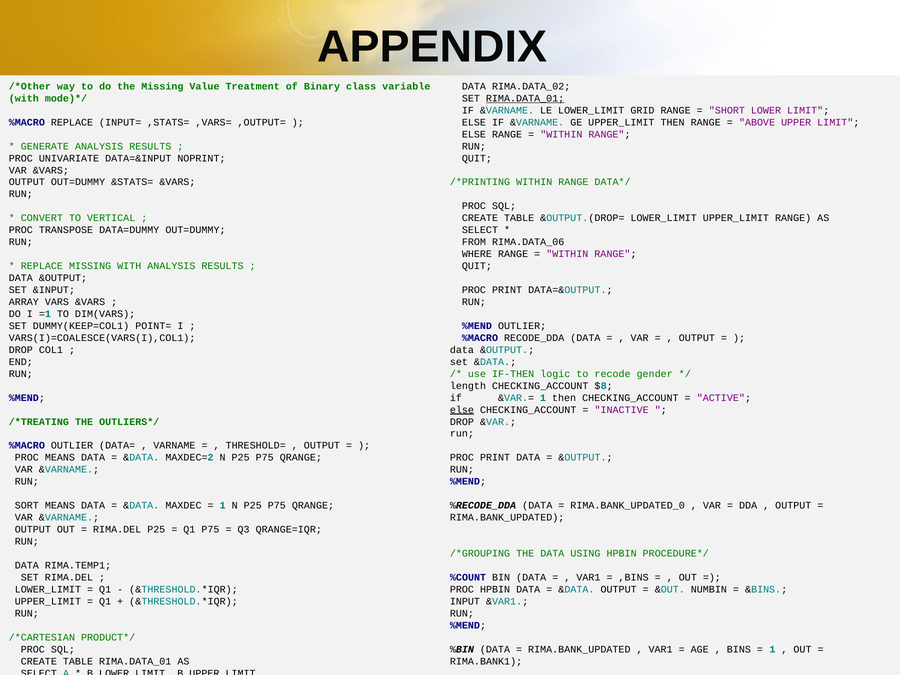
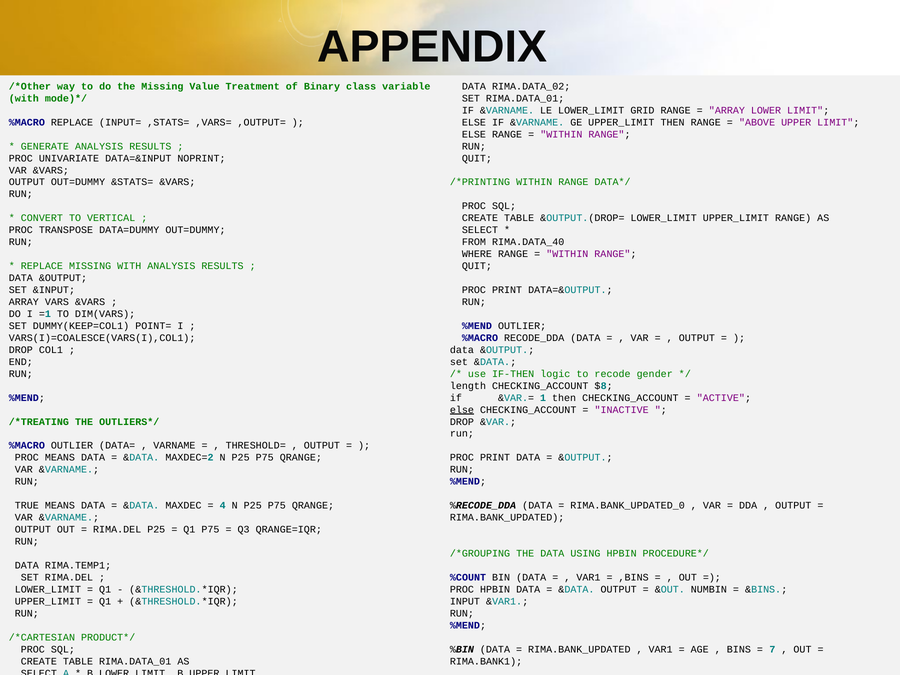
RIMA.DATA_01 at (525, 98) underline: present -> none
SHORT at (727, 110): SHORT -> ARRAY
RIMA.DATA_06: RIMA.DATA_06 -> RIMA.DATA_40
SORT: SORT -> TRUE
1 at (223, 506): 1 -> 4
1 at (772, 649): 1 -> 7
